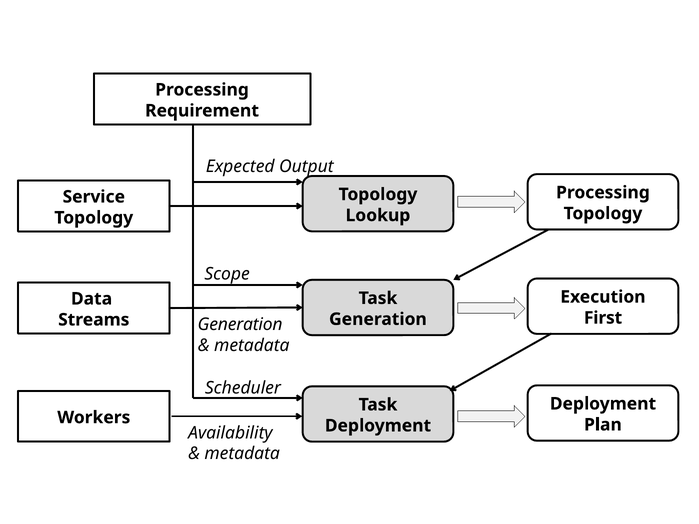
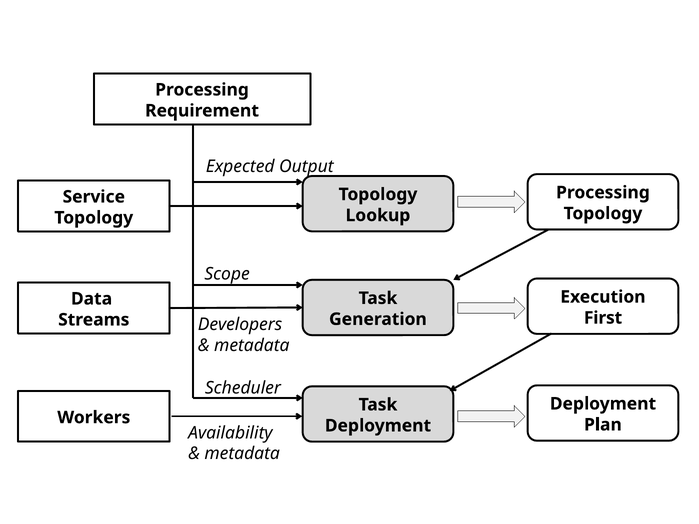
Generation at (240, 325): Generation -> Developers
